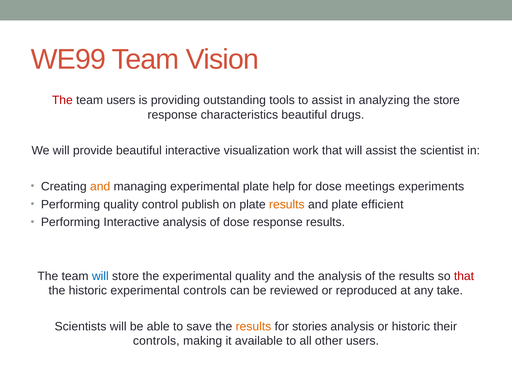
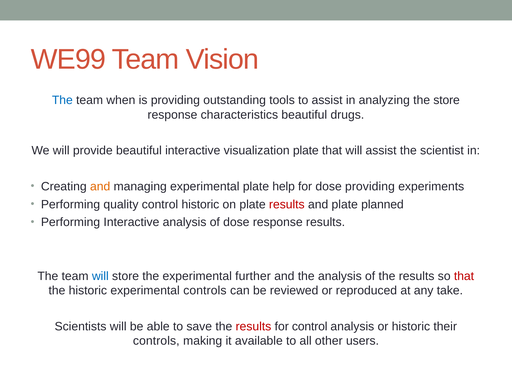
The at (62, 100) colour: red -> blue
team users: users -> when
visualization work: work -> plate
dose meetings: meetings -> providing
control publish: publish -> historic
results at (287, 204) colour: orange -> red
efficient: efficient -> planned
experimental quality: quality -> further
results at (253, 326) colour: orange -> red
for stories: stories -> control
